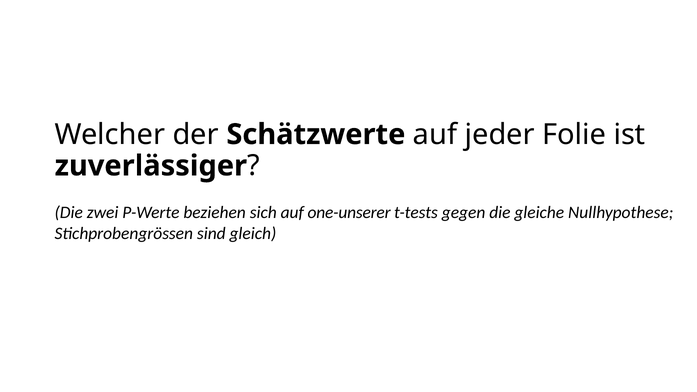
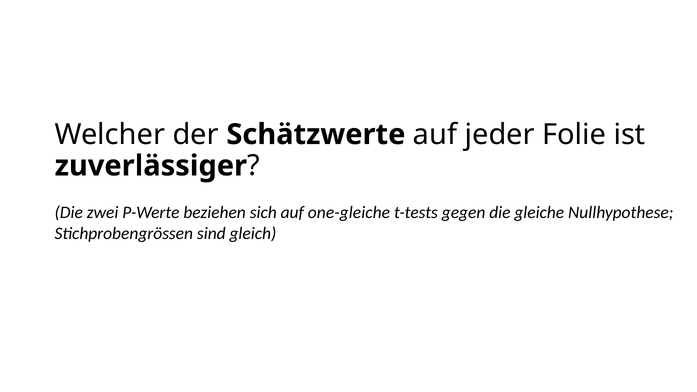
one-unserer: one-unserer -> one-gleiche
